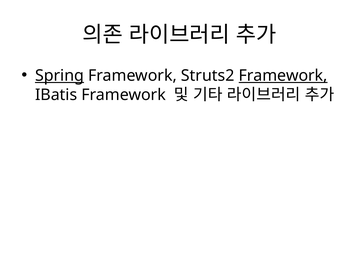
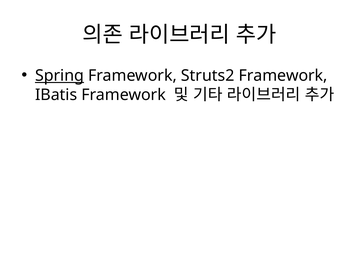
Framework at (283, 75) underline: present -> none
